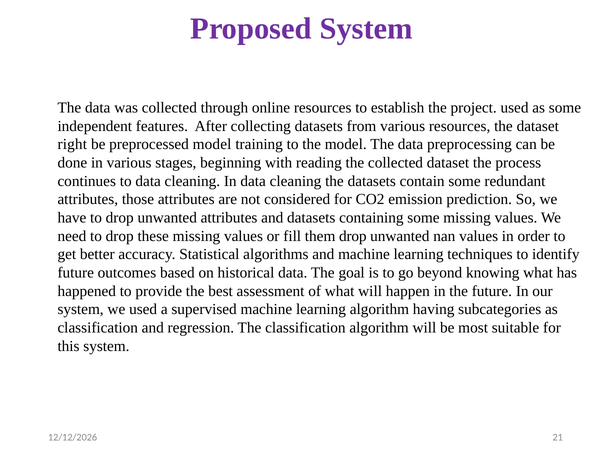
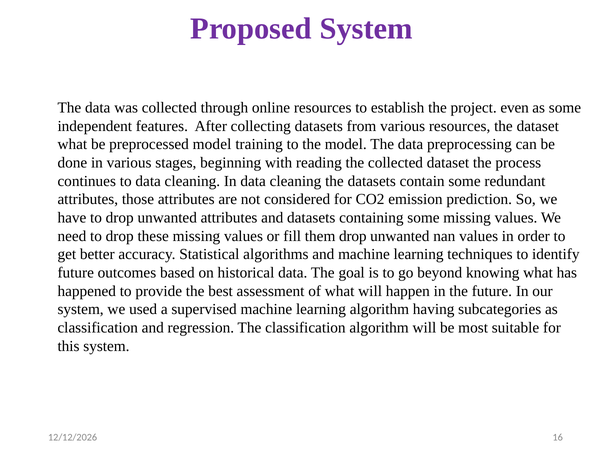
project used: used -> even
right at (72, 145): right -> what
21: 21 -> 16
